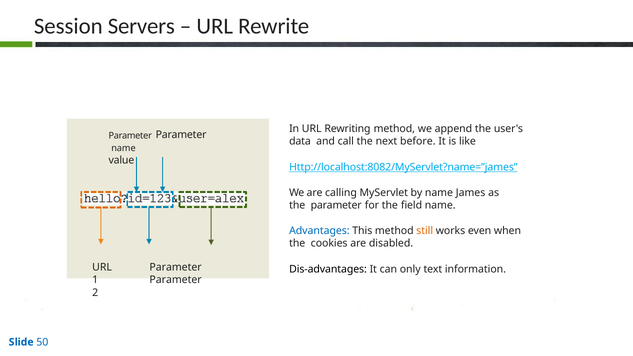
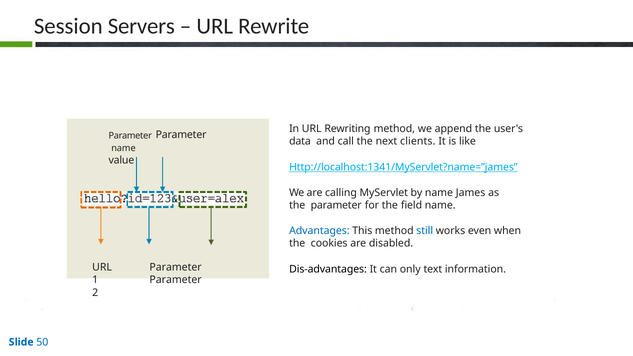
before: before -> clients
Http://localhost:8082/MyServlet?name=”james: Http://localhost:8082/MyServlet?name=”james -> Http://localhost:1341/MyServlet?name=”james
still colour: orange -> blue
